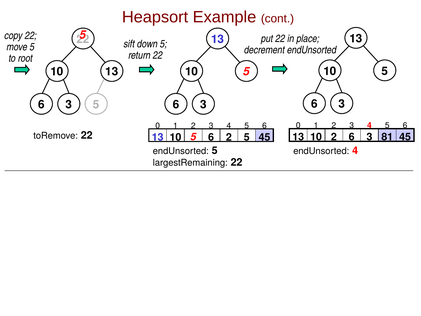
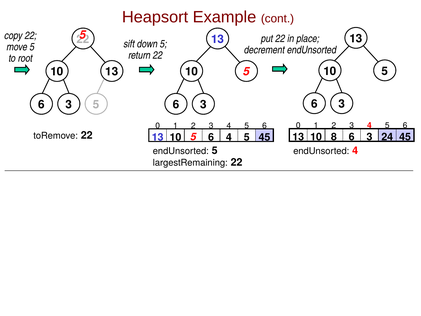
10 2: 2 -> 8
81: 81 -> 24
6 2: 2 -> 4
